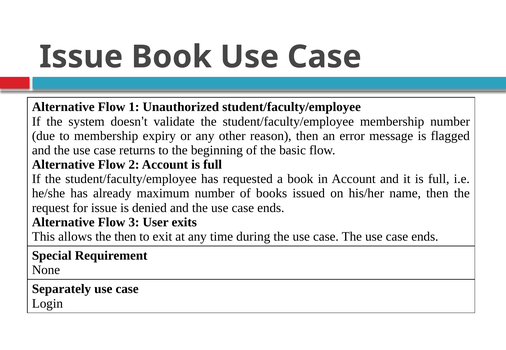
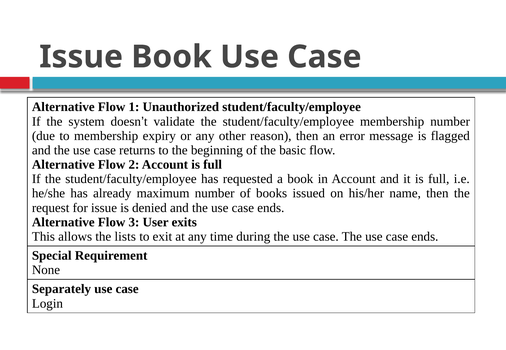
the then: then -> lists
